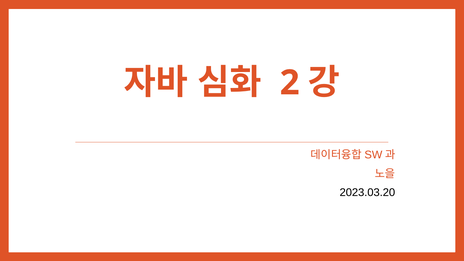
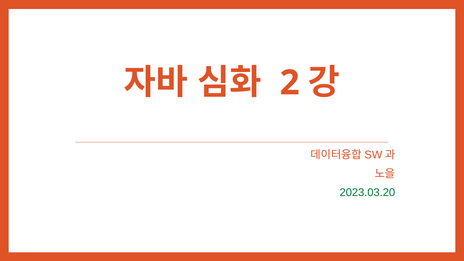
2023.03.20 colour: black -> green
